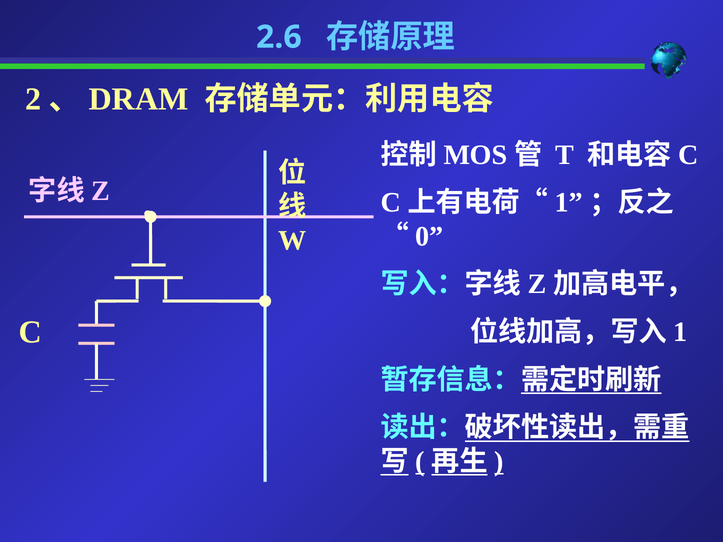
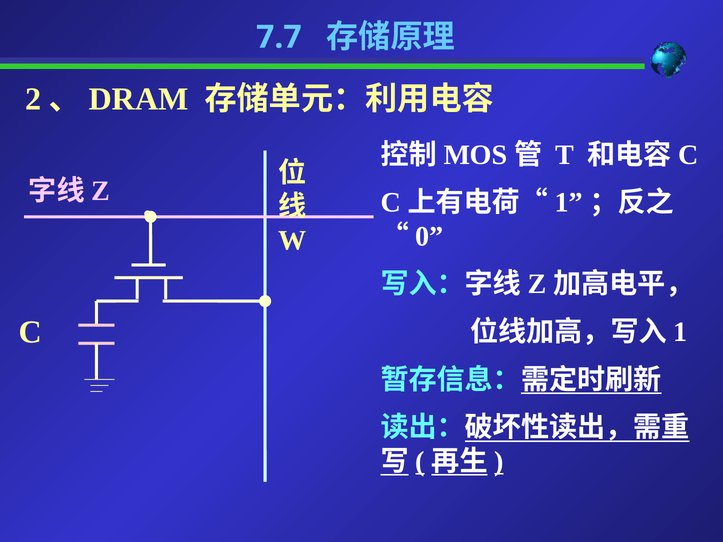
2.6: 2.6 -> 7.7
